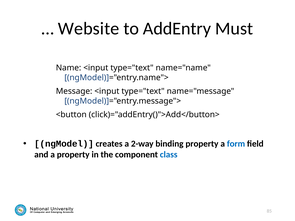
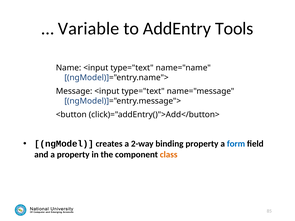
Website: Website -> Variable
Must: Must -> Tools
class colour: blue -> orange
